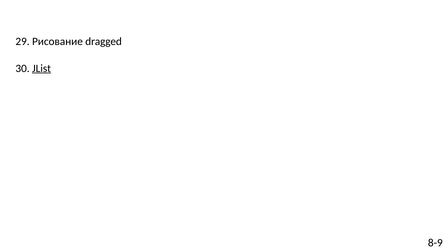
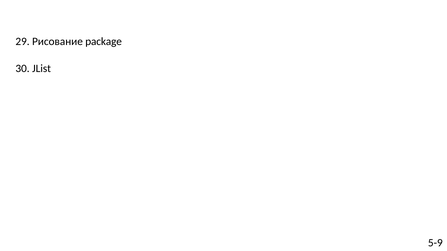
dragged: dragged -> package
JList underline: present -> none
8-9: 8-9 -> 5-9
